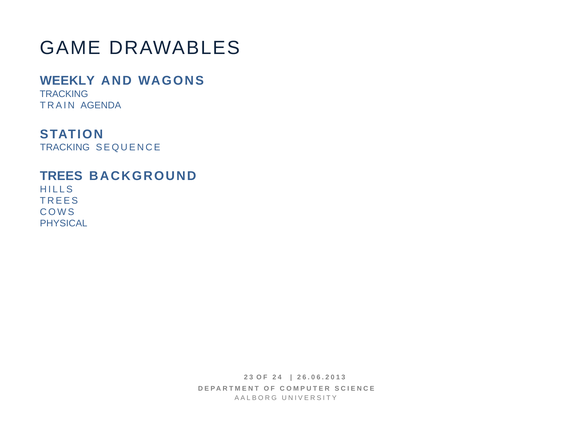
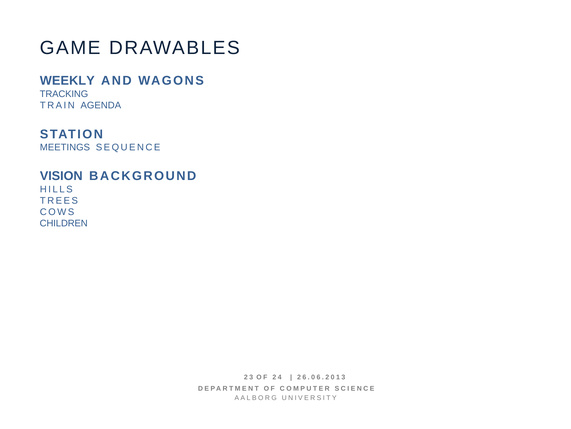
TRACKING at (65, 147): TRACKING -> MEETINGS
TREES at (61, 176): TREES -> VISION
PHYSICAL: PHYSICAL -> CHILDREN
